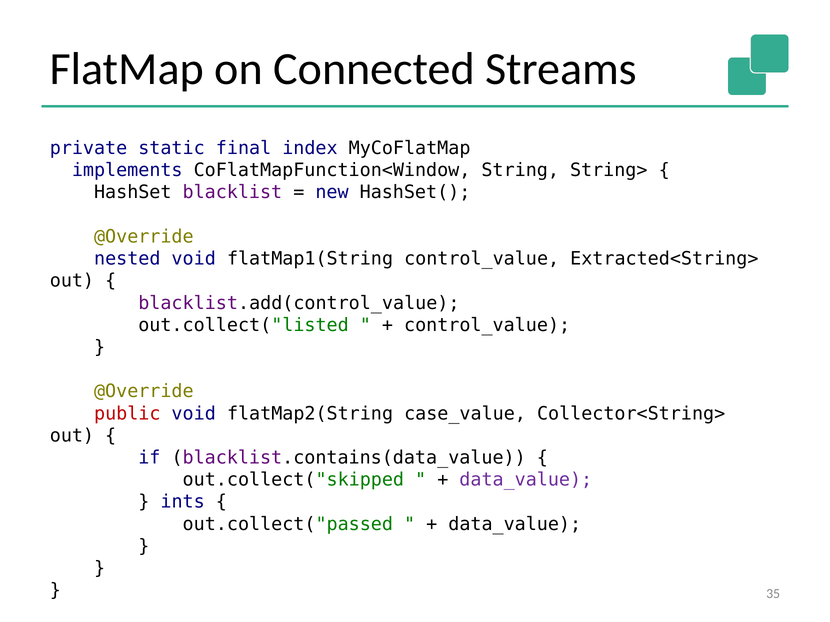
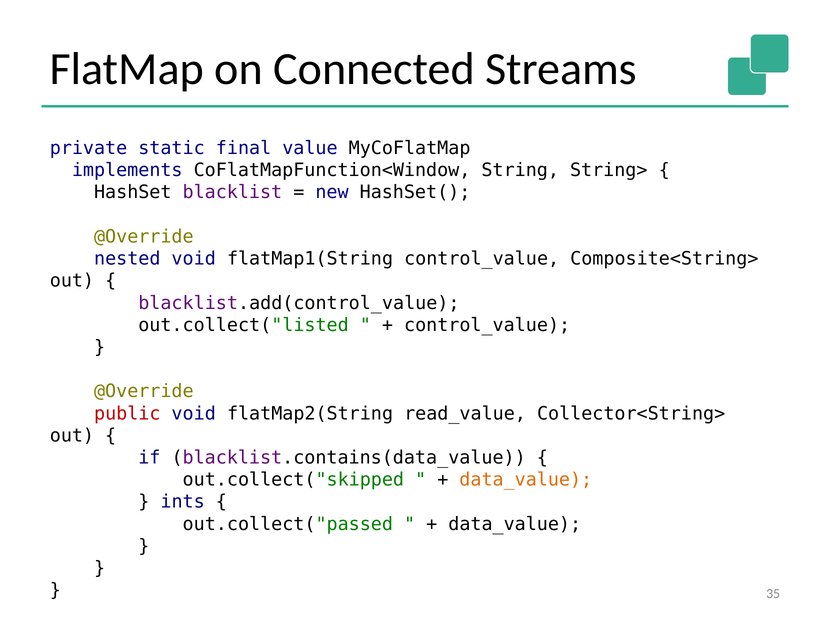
index: index -> value
Extracted<String>: Extracted<String> -> Composite<String>
case_value: case_value -> read_value
data_value at (526, 480) colour: purple -> orange
